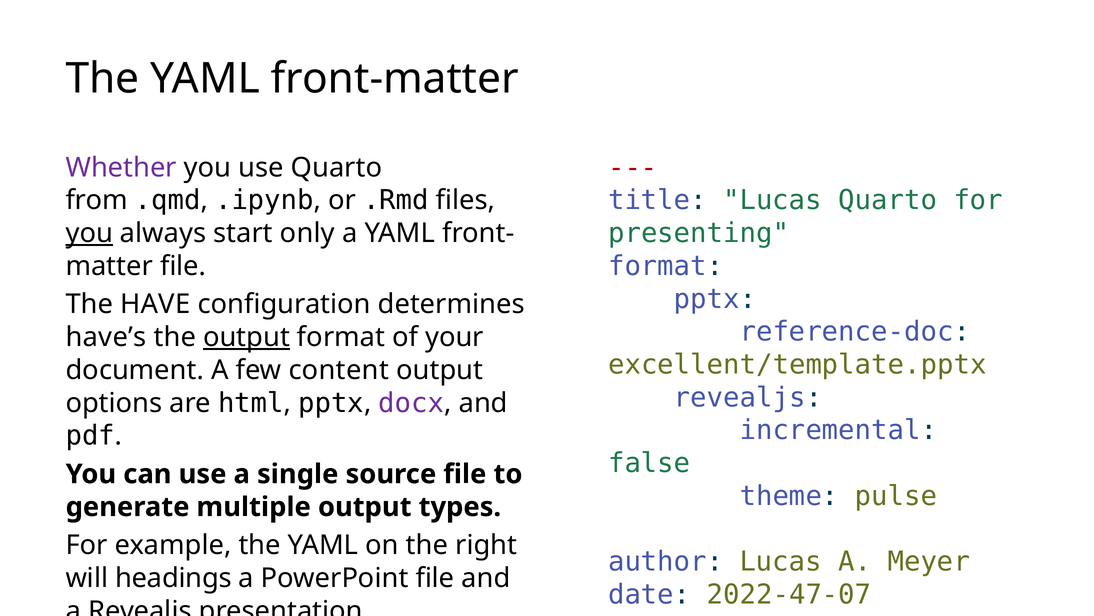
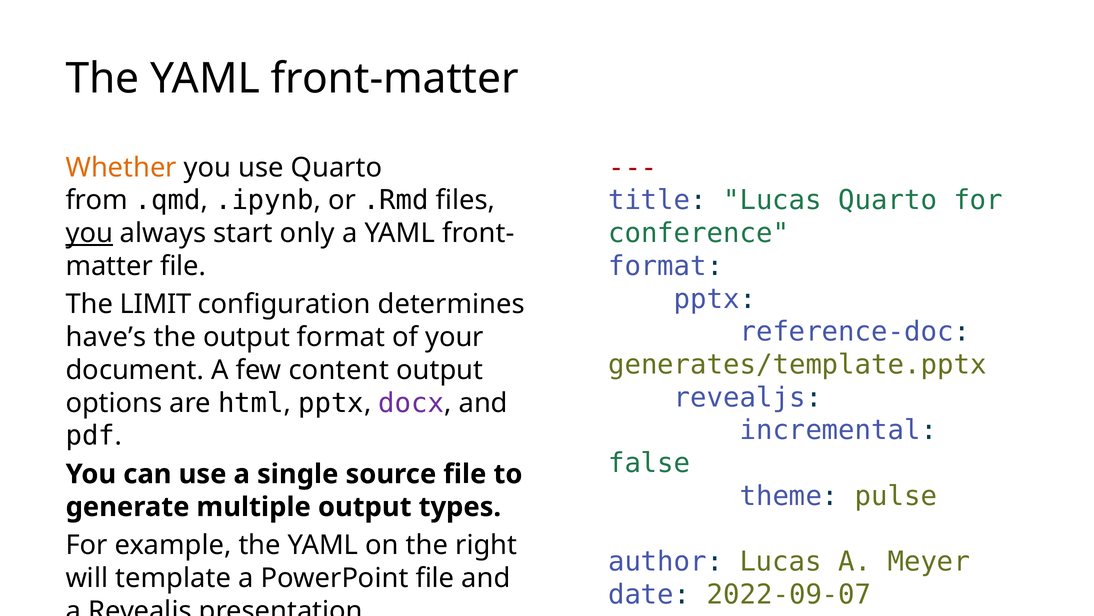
Whether colour: purple -> orange
presenting: presenting -> conference
HAVE: HAVE -> LIMIT
output at (246, 337) underline: present -> none
excellent/template.pptx: excellent/template.pptx -> generates/template.pptx
headings: headings -> template
2022-47-07: 2022-47-07 -> 2022-09-07
